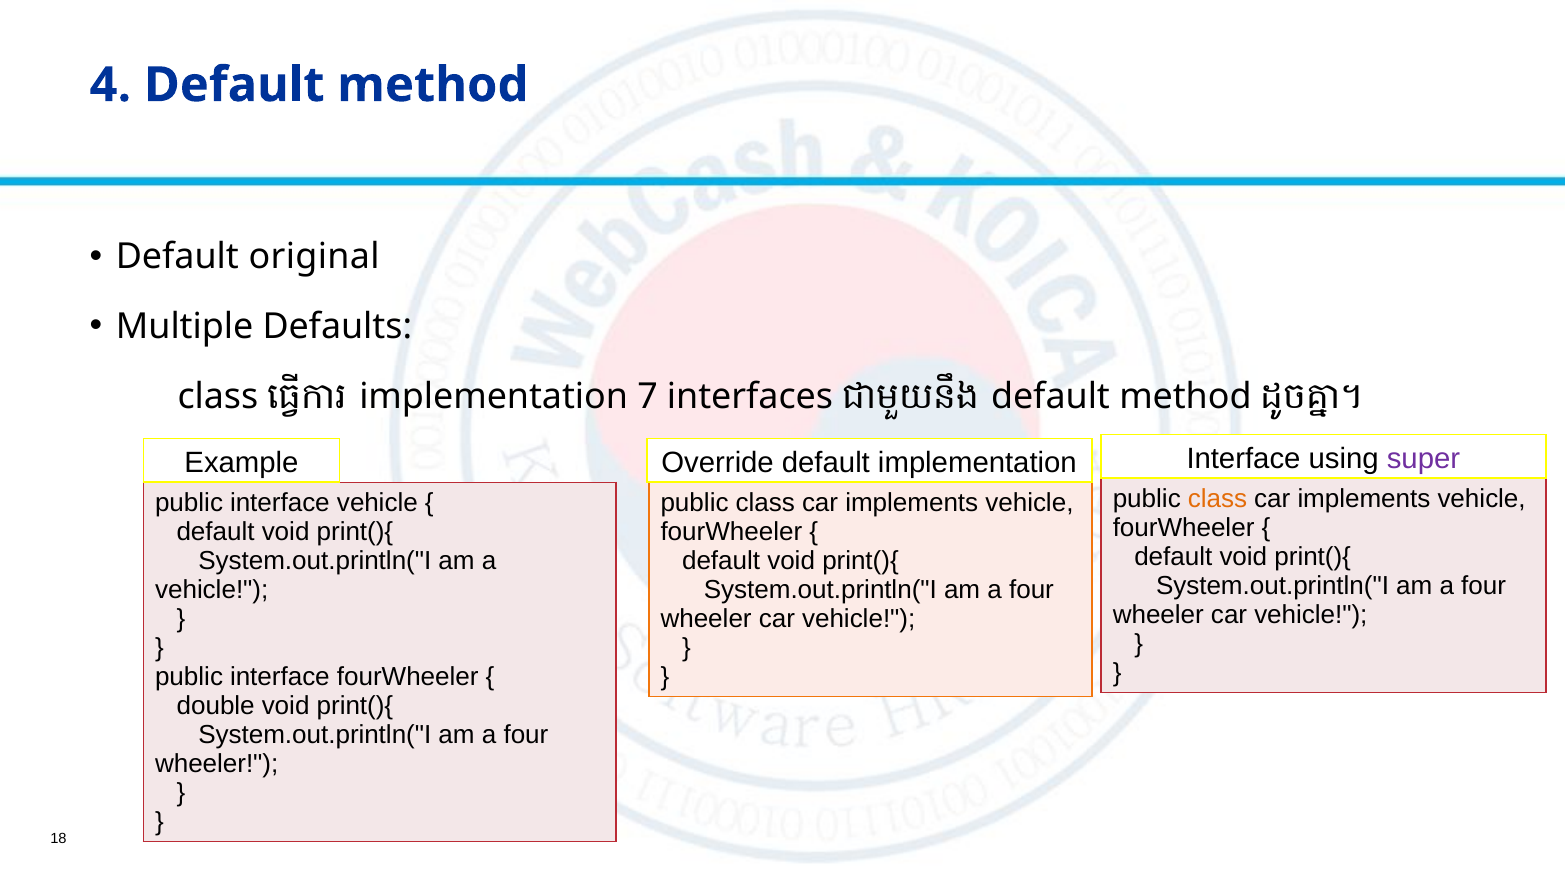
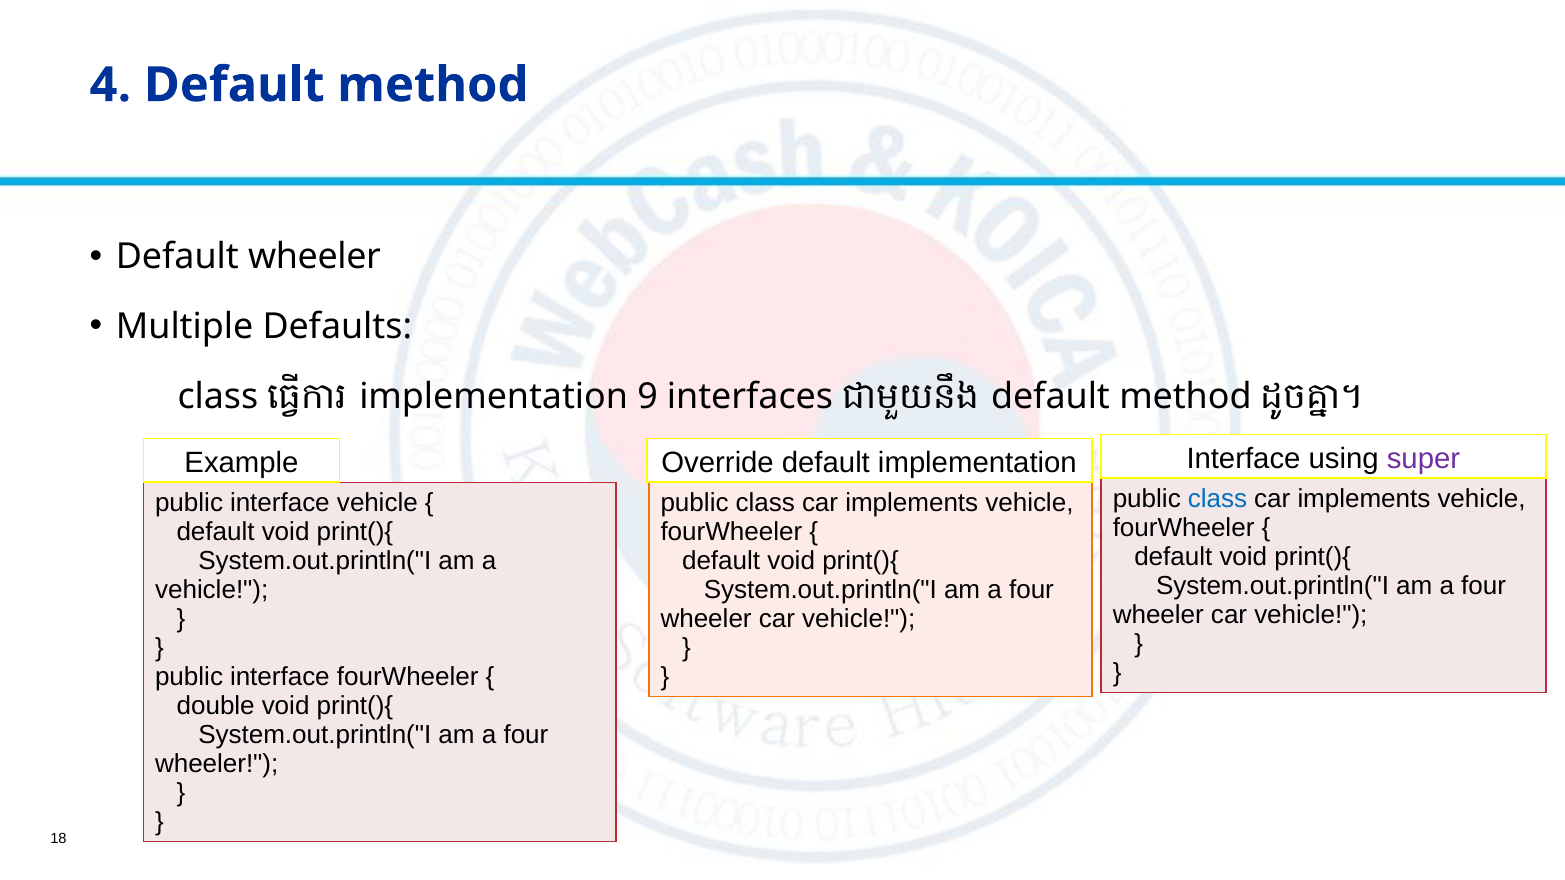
Default original: original -> wheeler
7: 7 -> 9
class at (1217, 499) colour: orange -> blue
